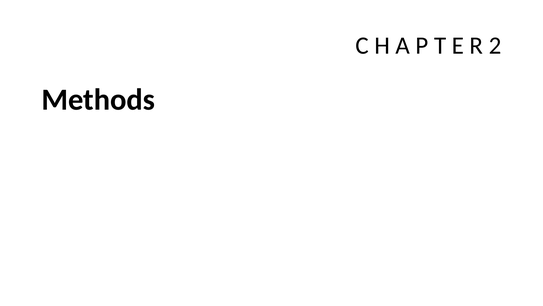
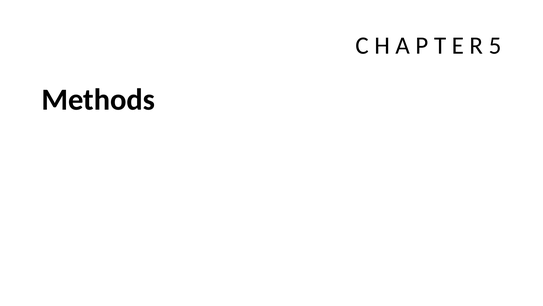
2: 2 -> 5
